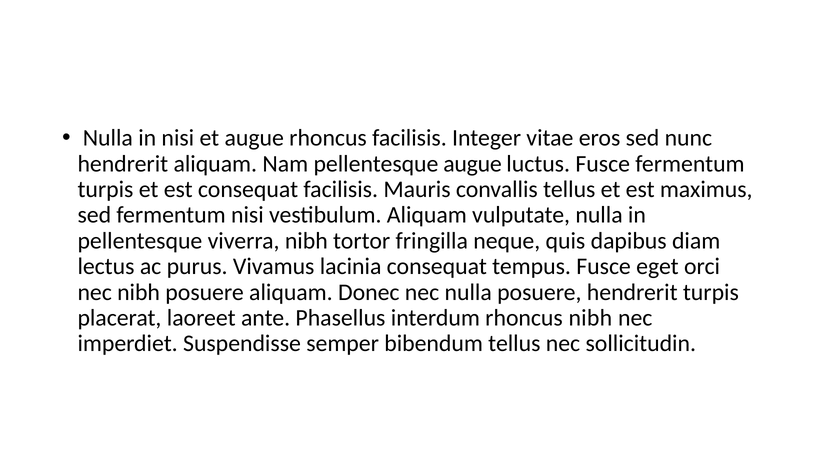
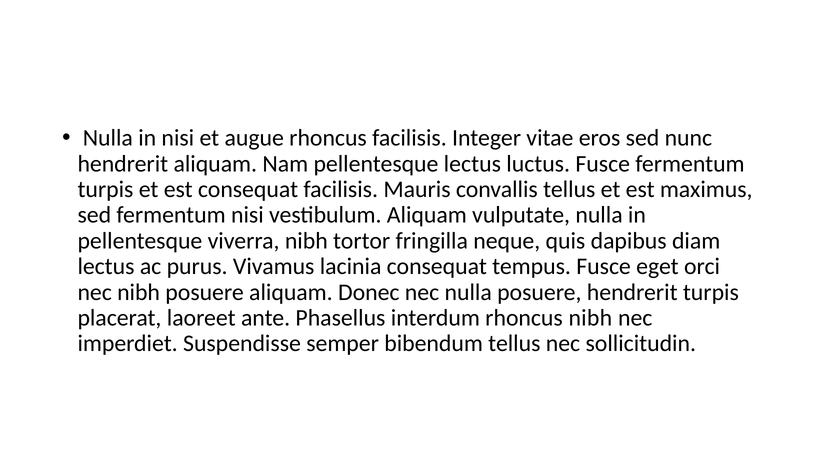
pellentesque augue: augue -> lectus
